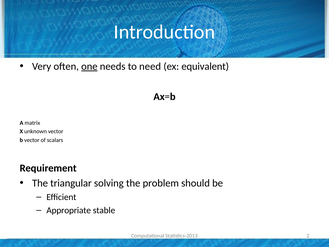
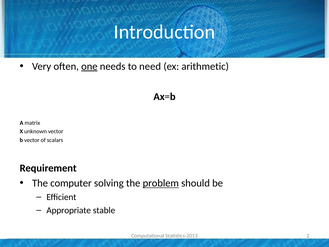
equivalent: equivalent -> arithmetic
triangular: triangular -> computer
problem underline: none -> present
